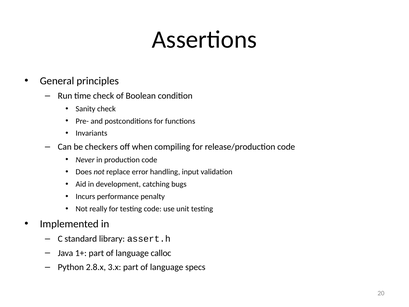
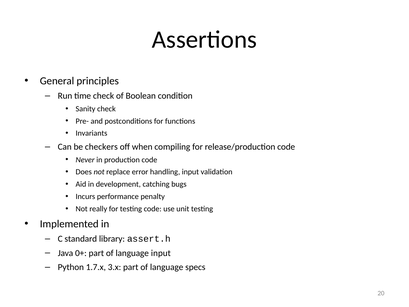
1+: 1+ -> 0+
language calloc: calloc -> input
2.8.x: 2.8.x -> 1.7.x
